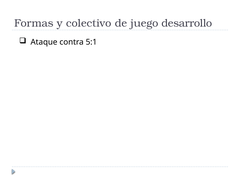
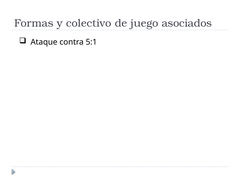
desarrollo: desarrollo -> asociados
